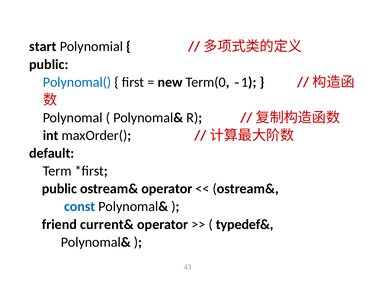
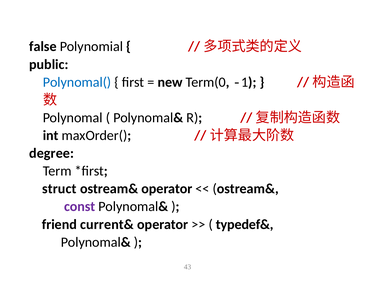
start: start -> false
default: default -> degree
public at (59, 188): public -> struct
const colour: blue -> purple
